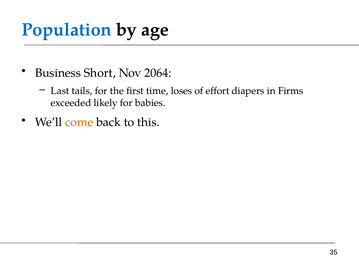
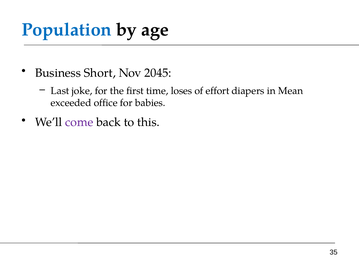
2064: 2064 -> 2045
tails: tails -> joke
Firms: Firms -> Mean
likely: likely -> office
come colour: orange -> purple
